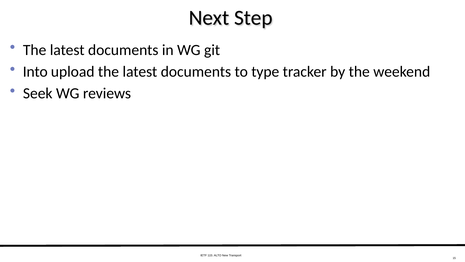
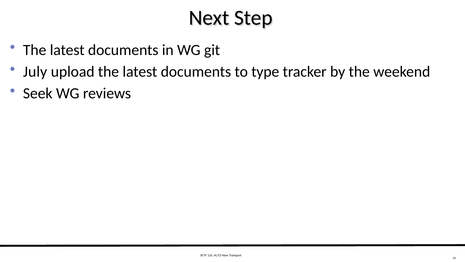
Into: Into -> July
